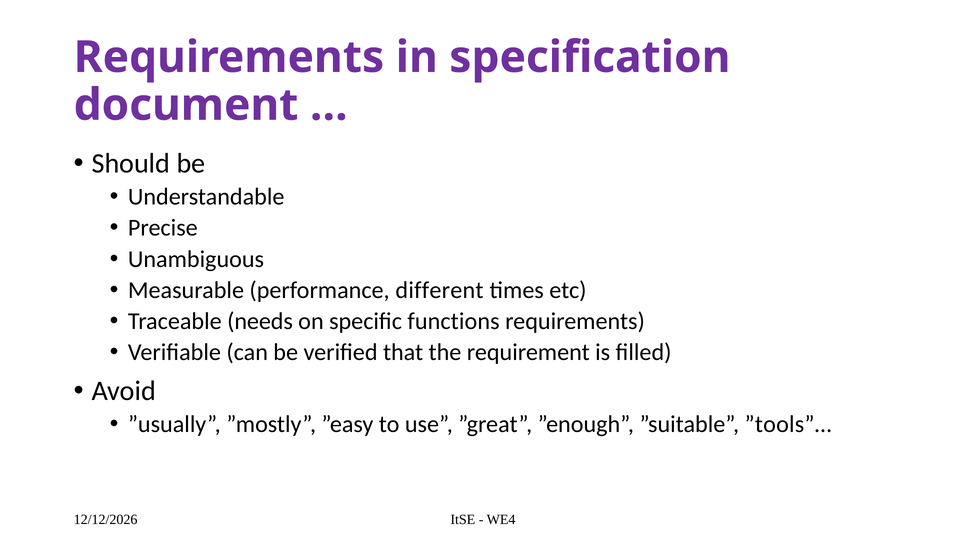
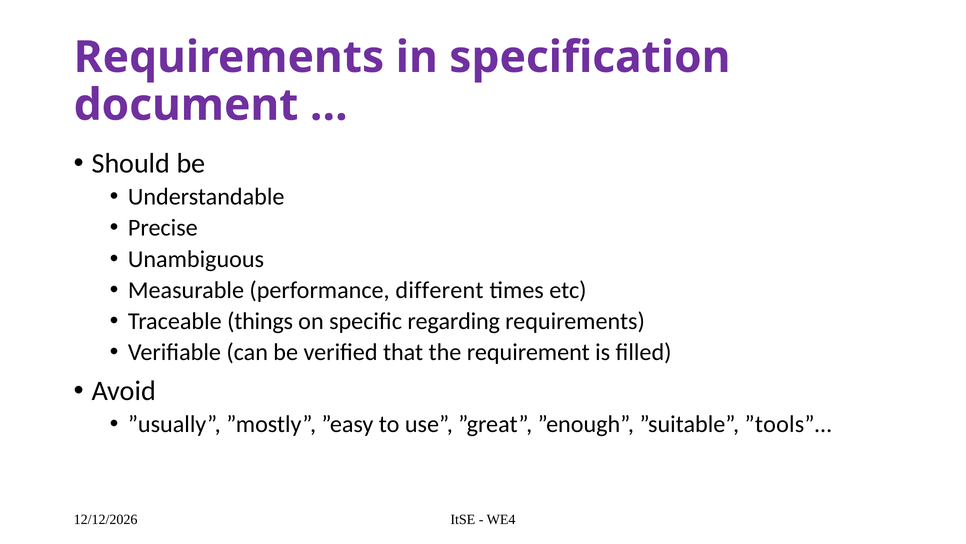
needs: needs -> things
functions: functions -> regarding
